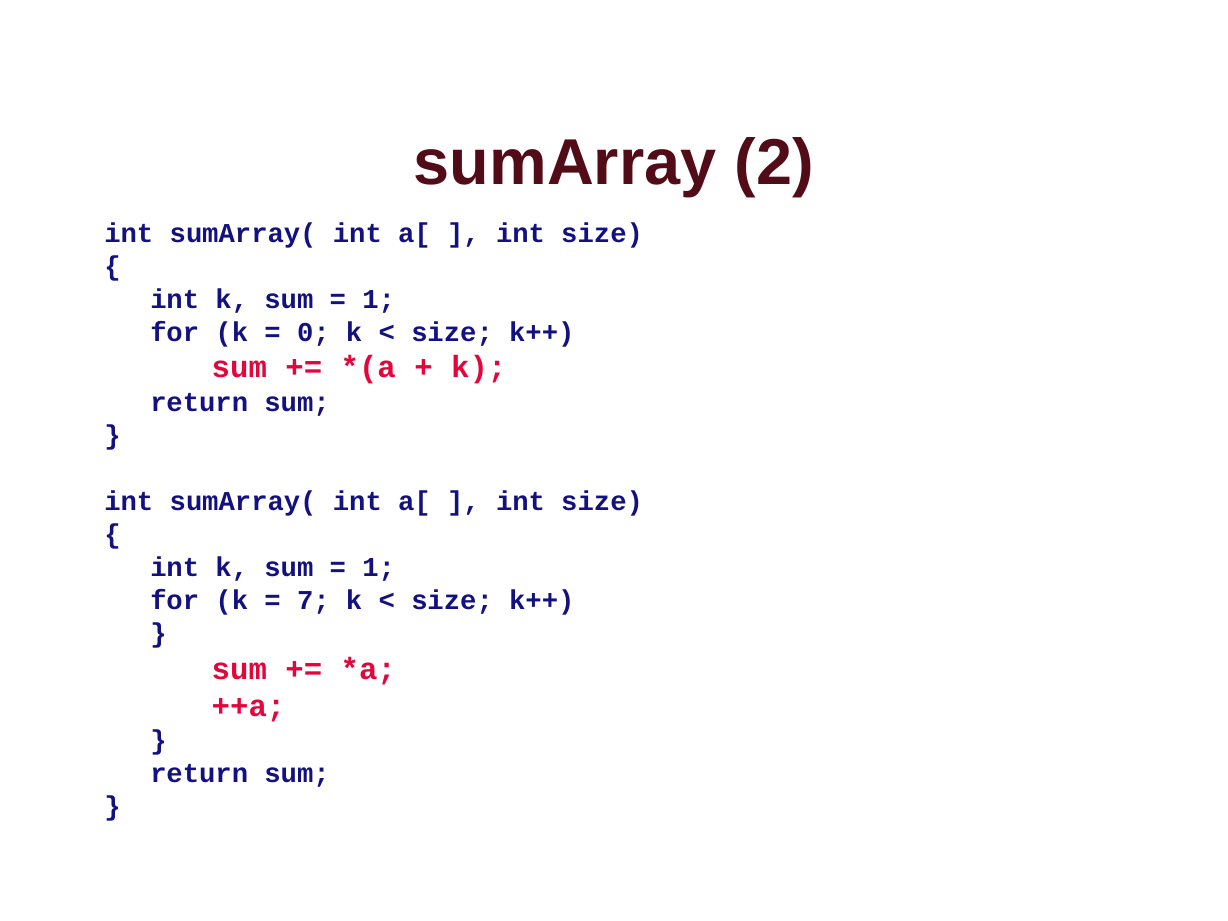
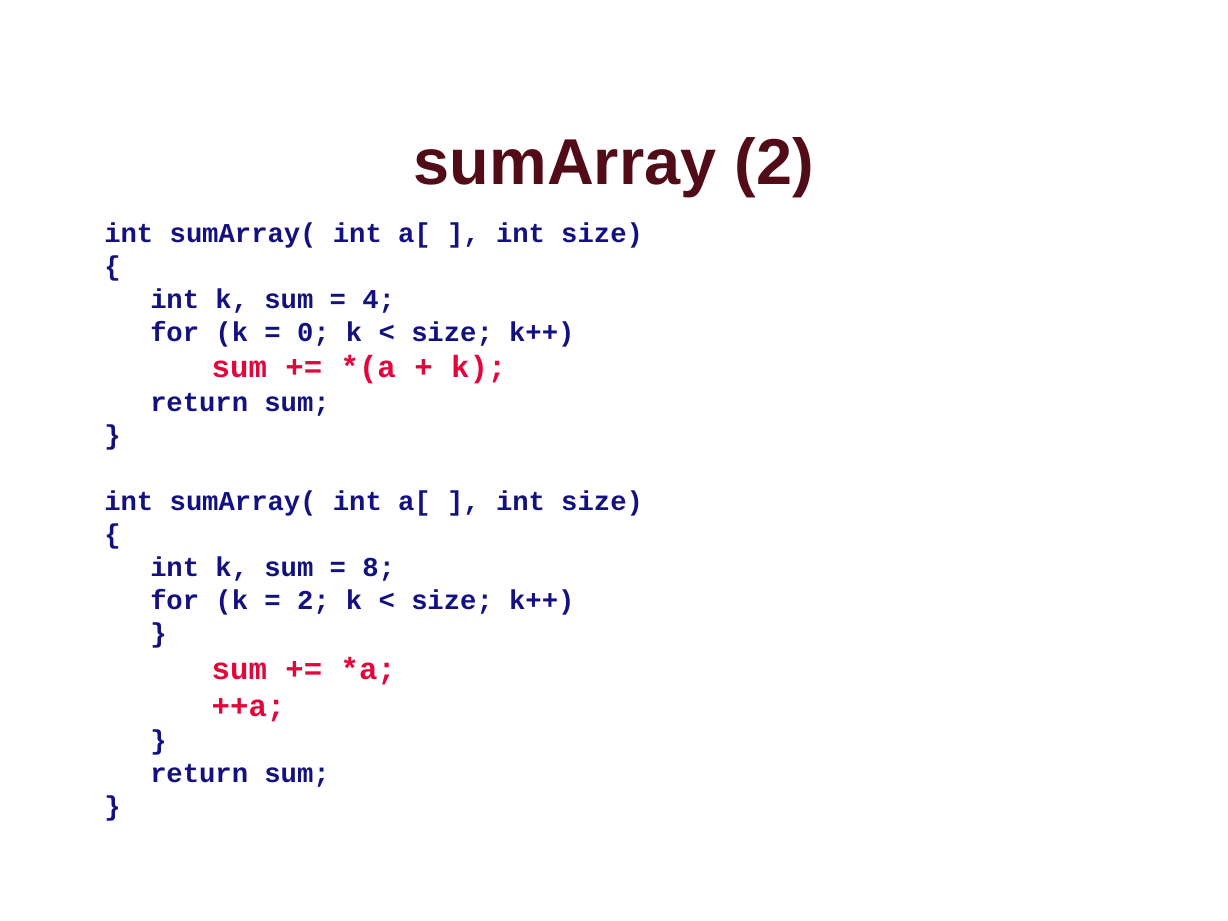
1 at (379, 299): 1 -> 4
1 at (379, 567): 1 -> 8
7 at (313, 600): 7 -> 2
